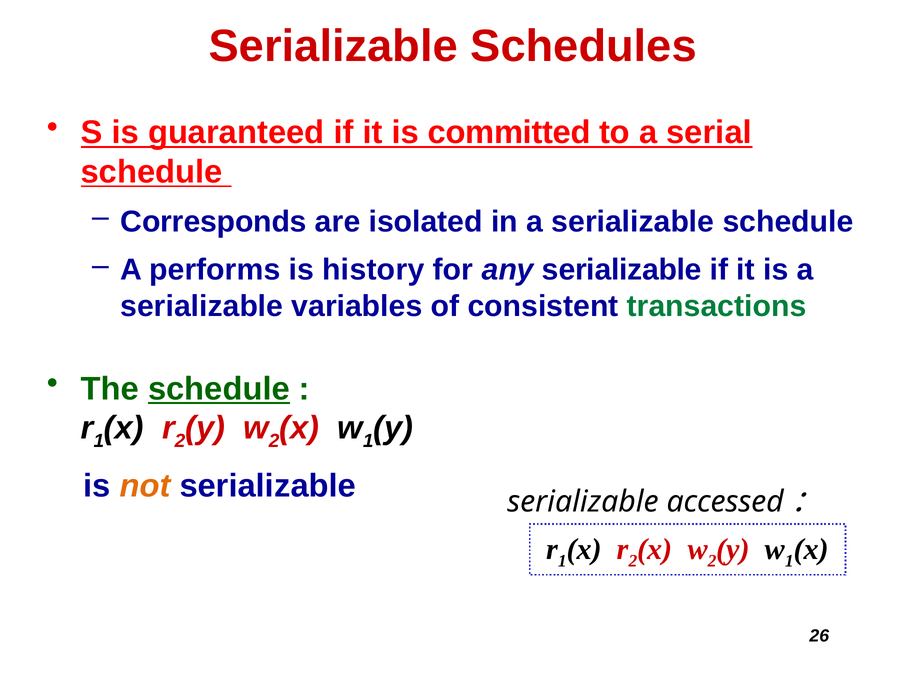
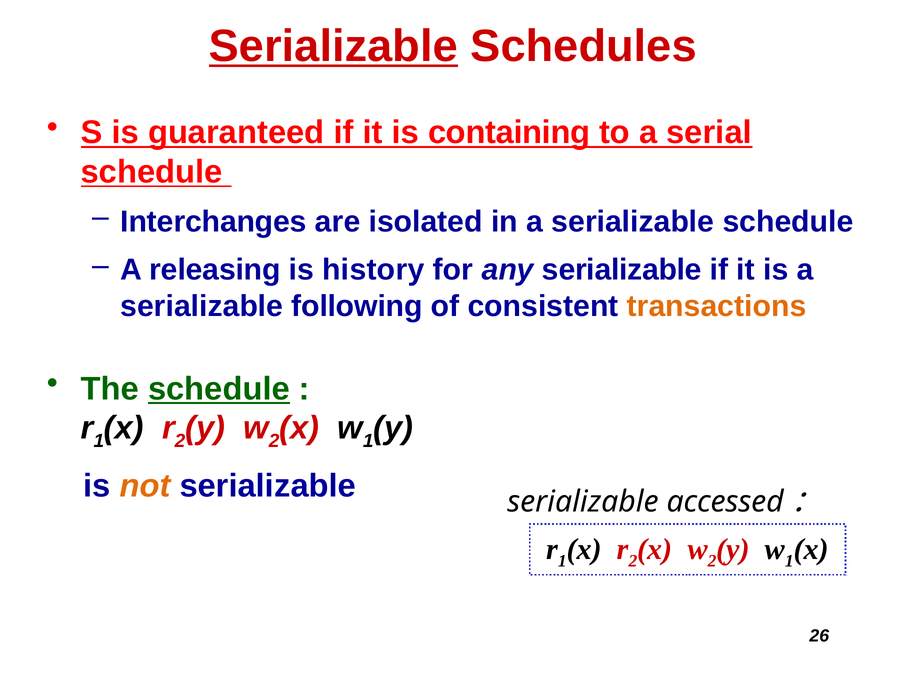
Serializable at (333, 46) underline: none -> present
committed: committed -> containing
Corresponds: Corresponds -> Interchanges
performs: performs -> releasing
variables: variables -> following
transactions colour: green -> orange
